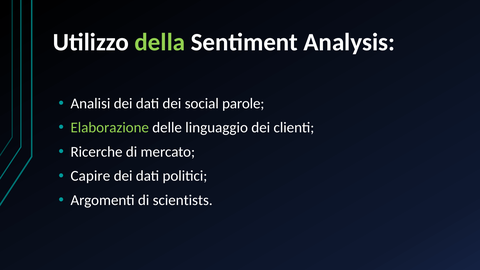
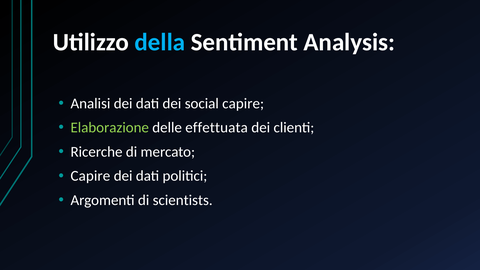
della colour: light green -> light blue
social parole: parole -> capire
linguaggio: linguaggio -> effettuata
